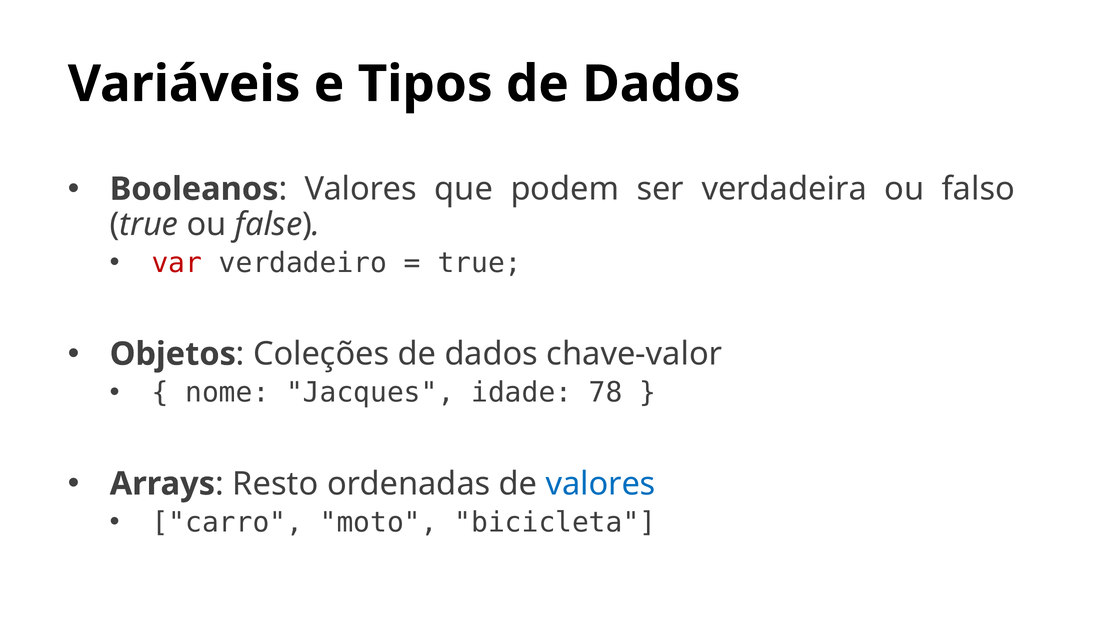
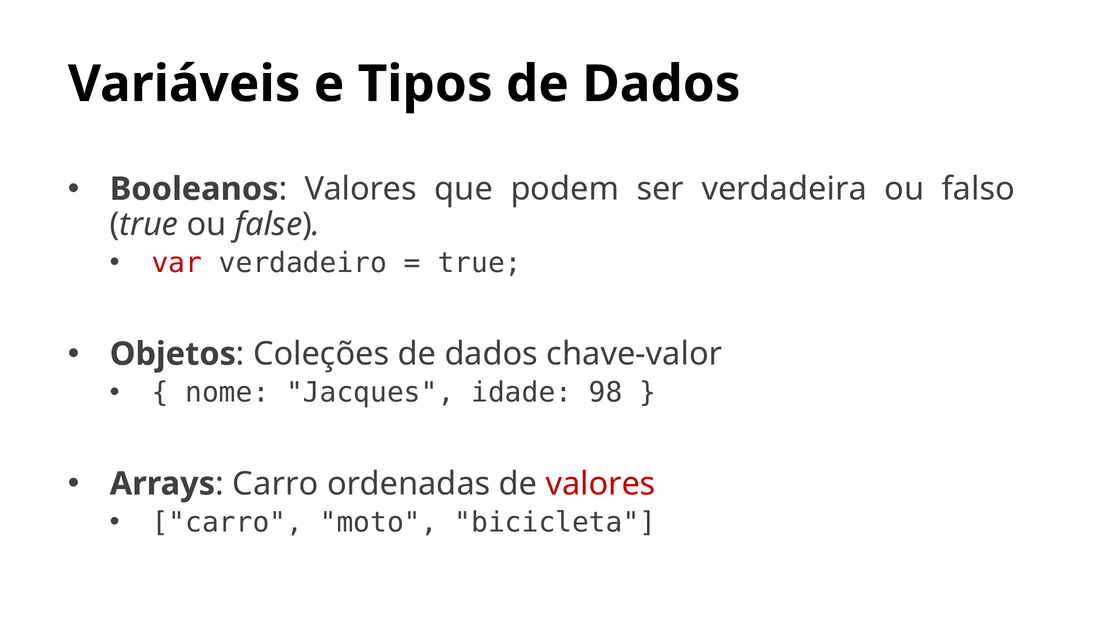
78: 78 -> 98
Resto at (275, 484): Resto -> Carro
valores at (601, 484) colour: blue -> red
